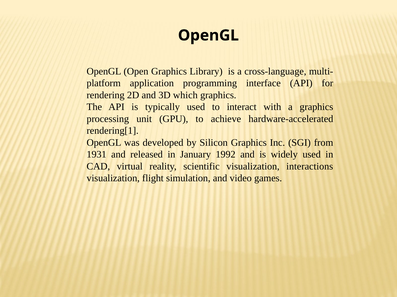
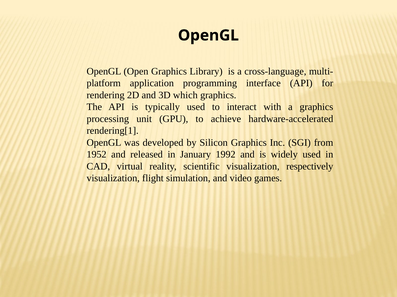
1931: 1931 -> 1952
interactions: interactions -> respectively
